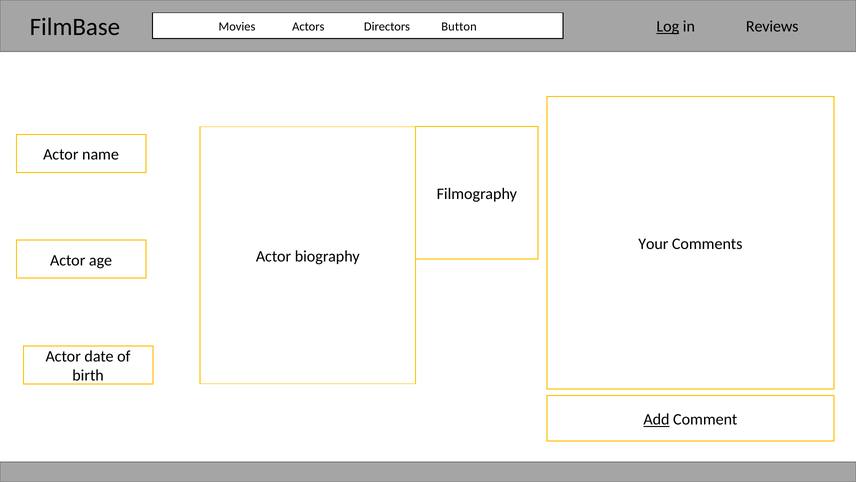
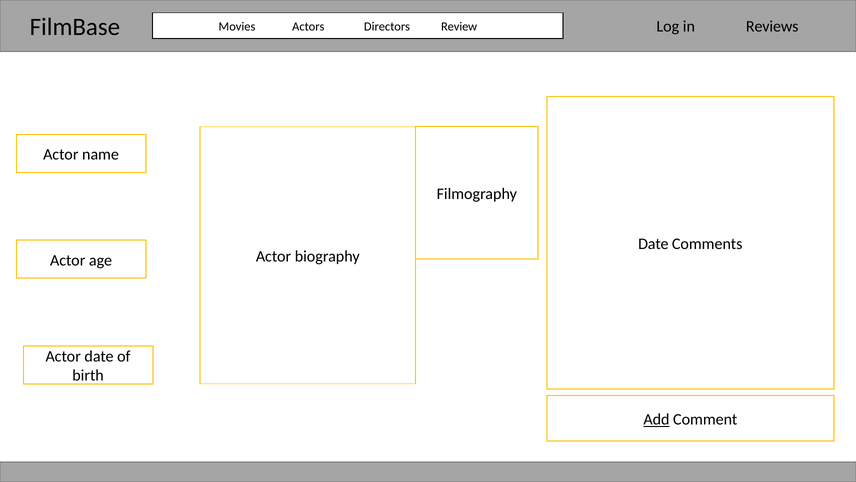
Log underline: present -> none
Button: Button -> Review
Your at (653, 244): Your -> Date
